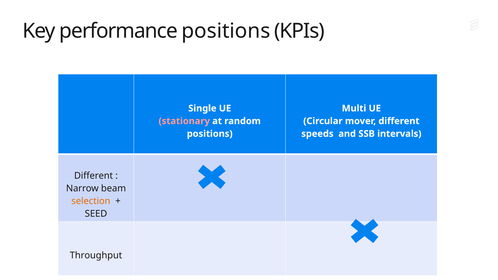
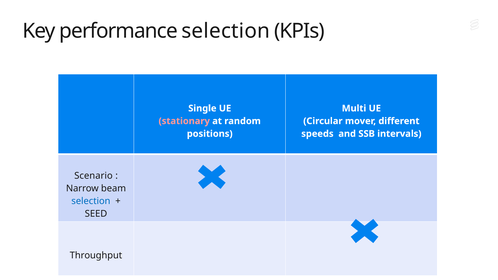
performance positions: positions -> selection
Different at (94, 176): Different -> Scenario
selection at (91, 201) colour: orange -> blue
